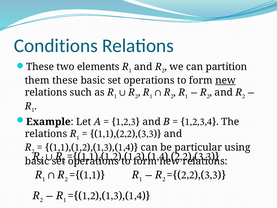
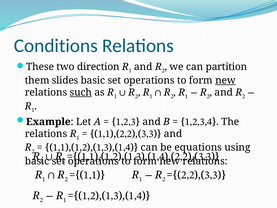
elements: elements -> direction
them these: these -> slides
such underline: none -> present
particular: particular -> equations
